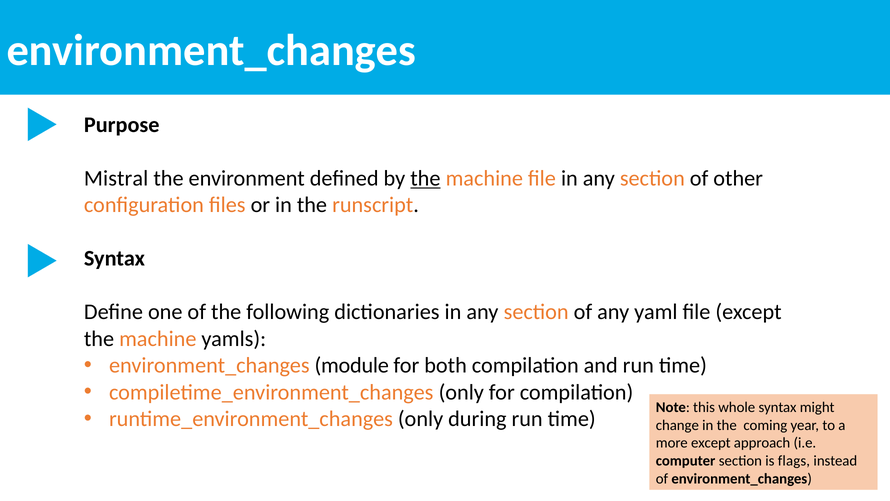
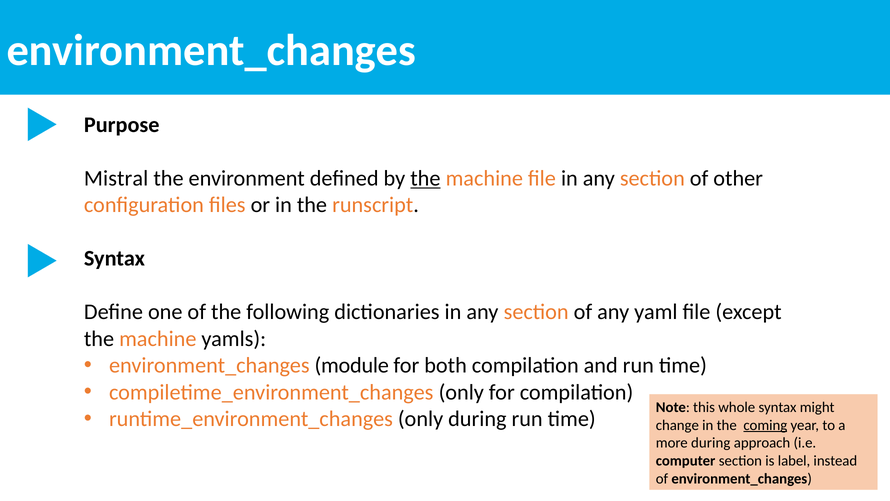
coming underline: none -> present
more except: except -> during
flags: flags -> label
